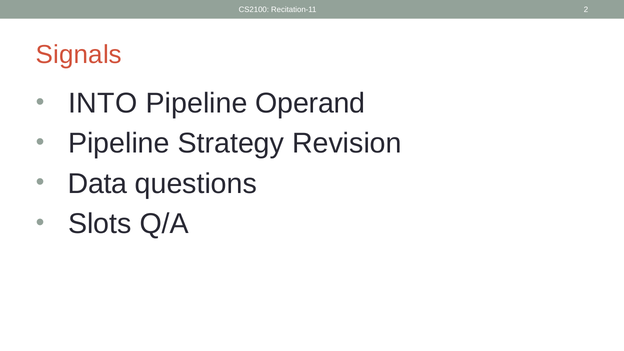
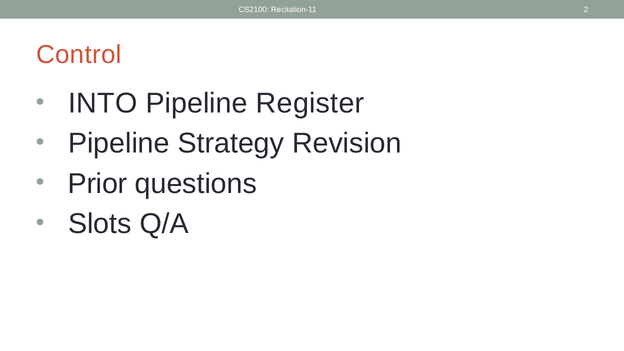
Signals: Signals -> Control
Operand: Operand -> Register
Data: Data -> Prior
